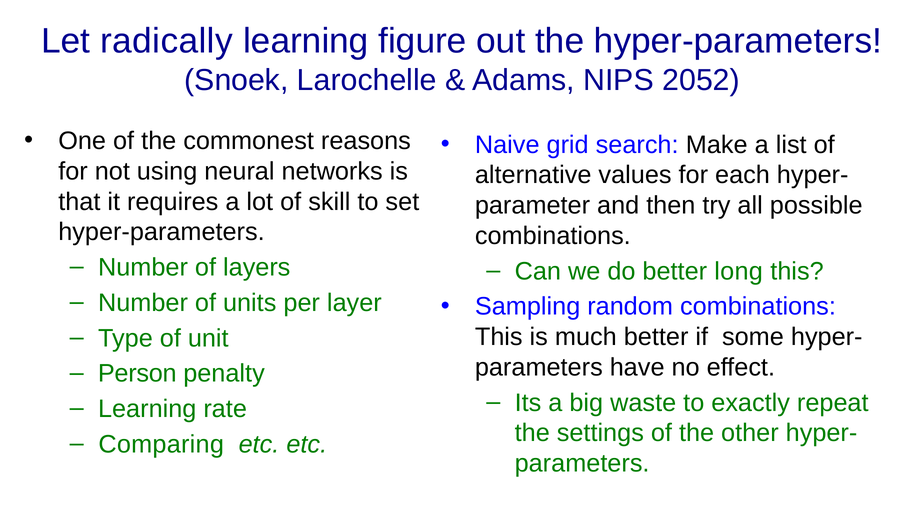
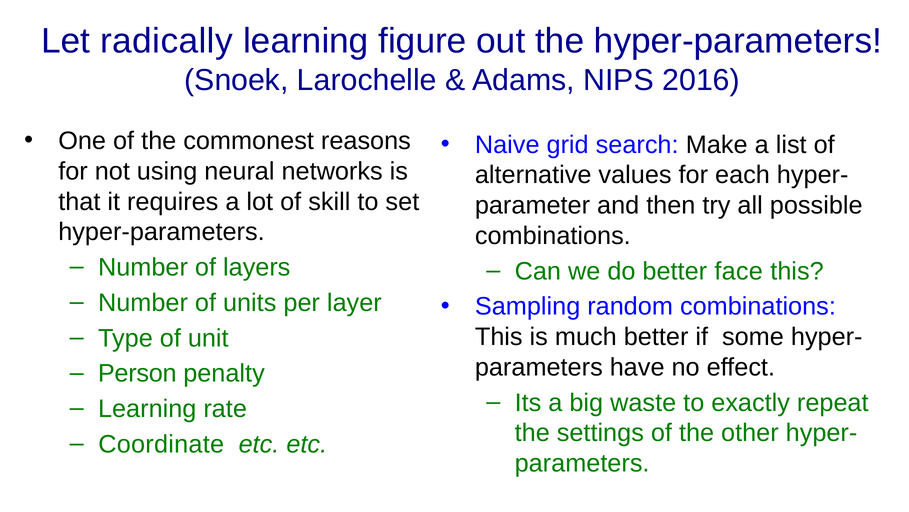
2052: 2052 -> 2016
long: long -> face
Comparing: Comparing -> Coordinate
